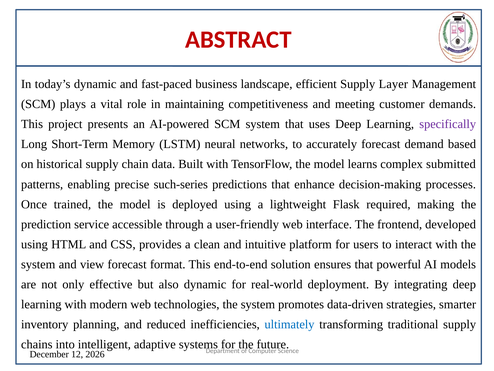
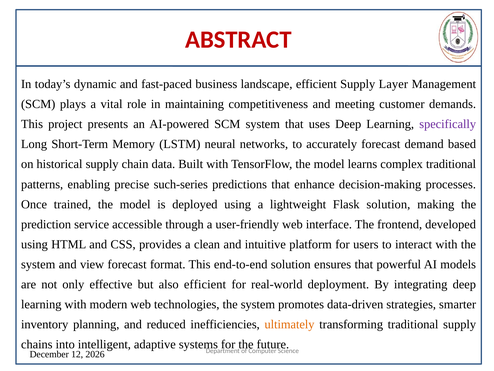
complex submitted: submitted -> traditional
Flask required: required -> solution
also dynamic: dynamic -> efficient
ultimately colour: blue -> orange
